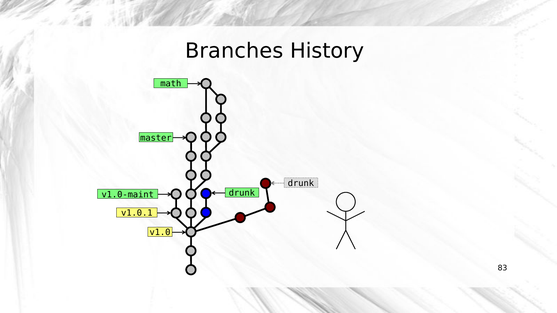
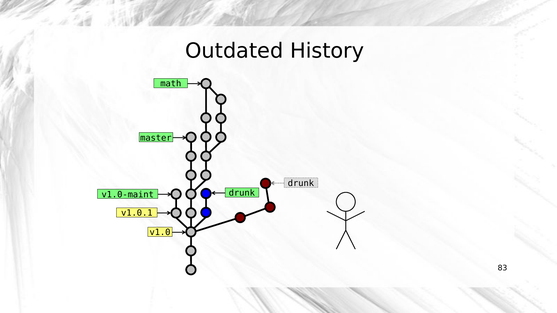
Branches: Branches -> Outdated
